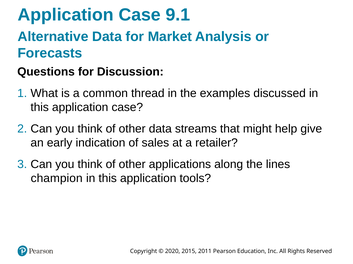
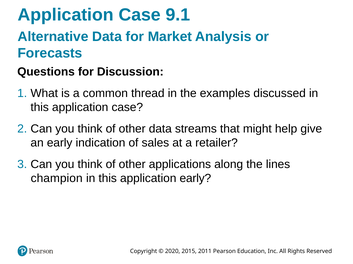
application tools: tools -> early
